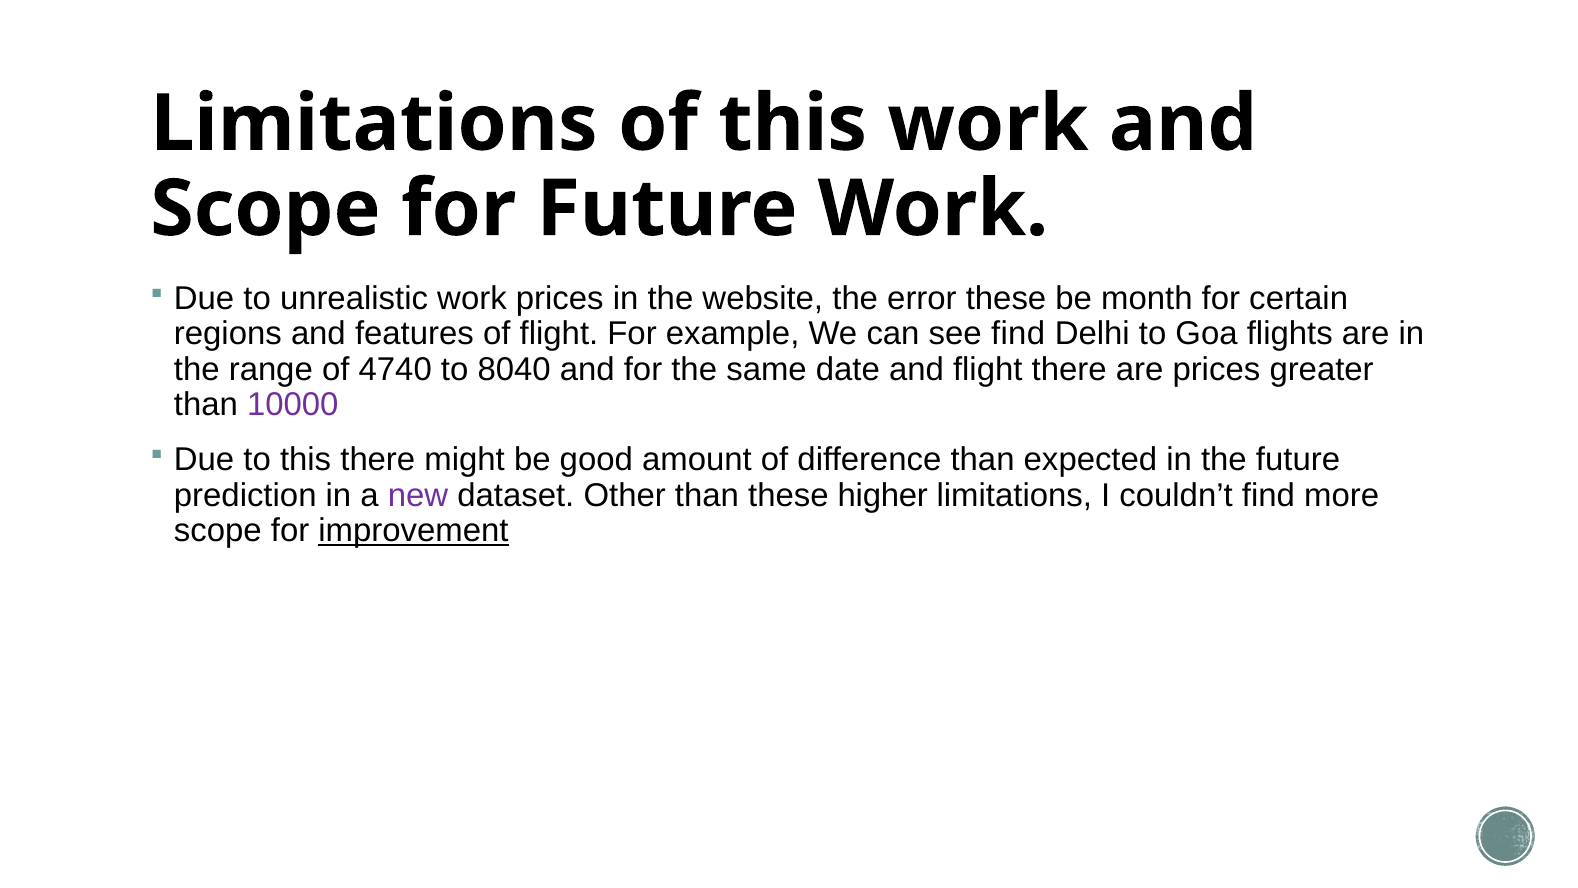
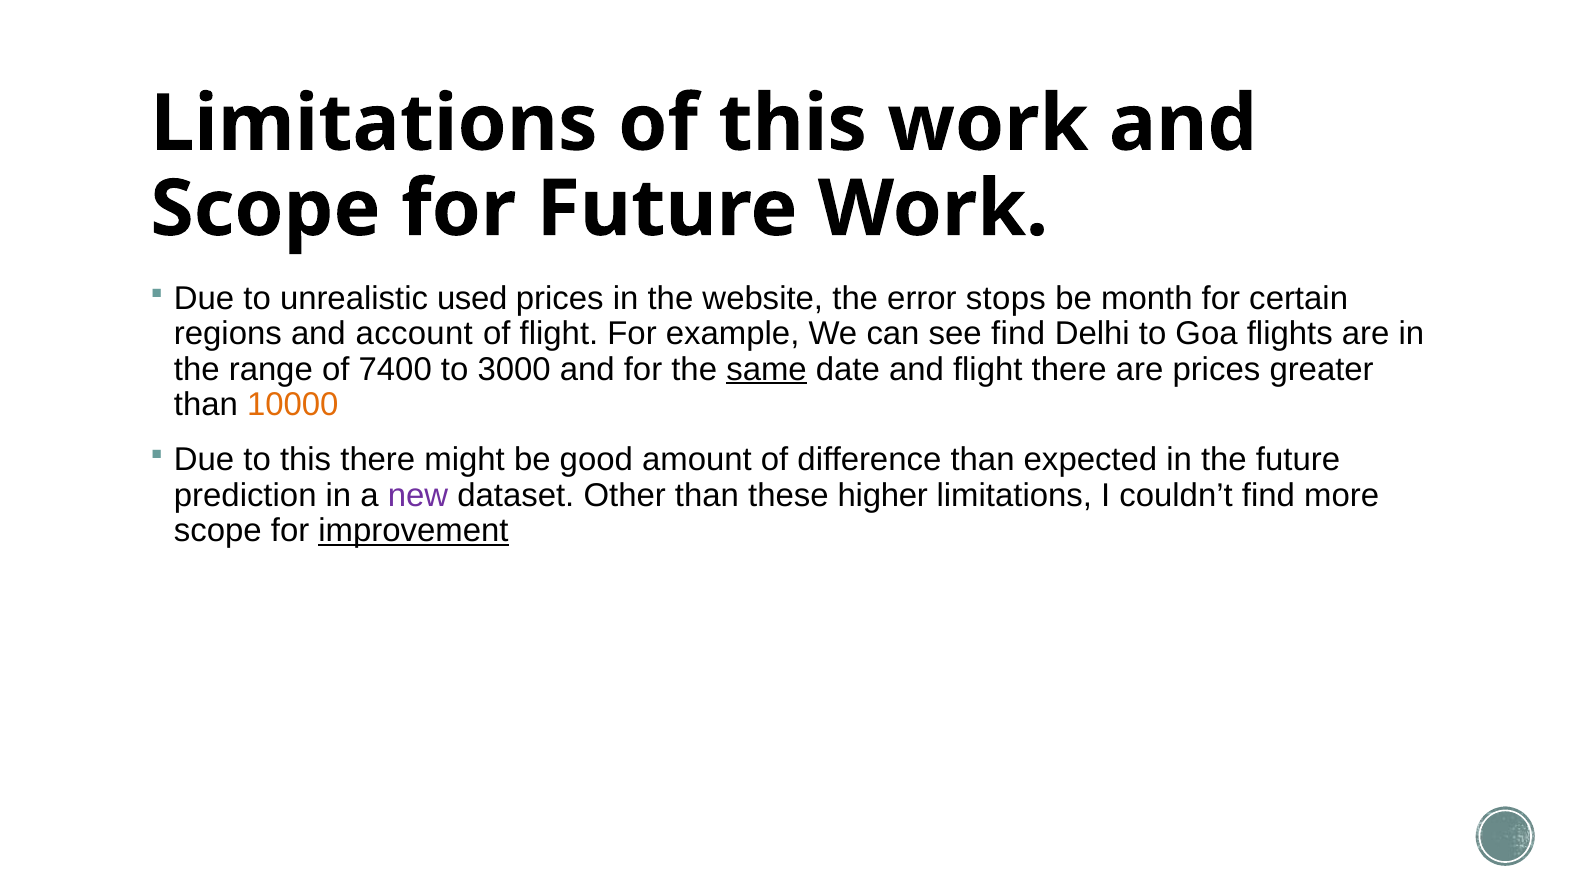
unrealistic work: work -> used
error these: these -> stops
features: features -> account
4740: 4740 -> 7400
8040: 8040 -> 3000
same underline: none -> present
10000 colour: purple -> orange
